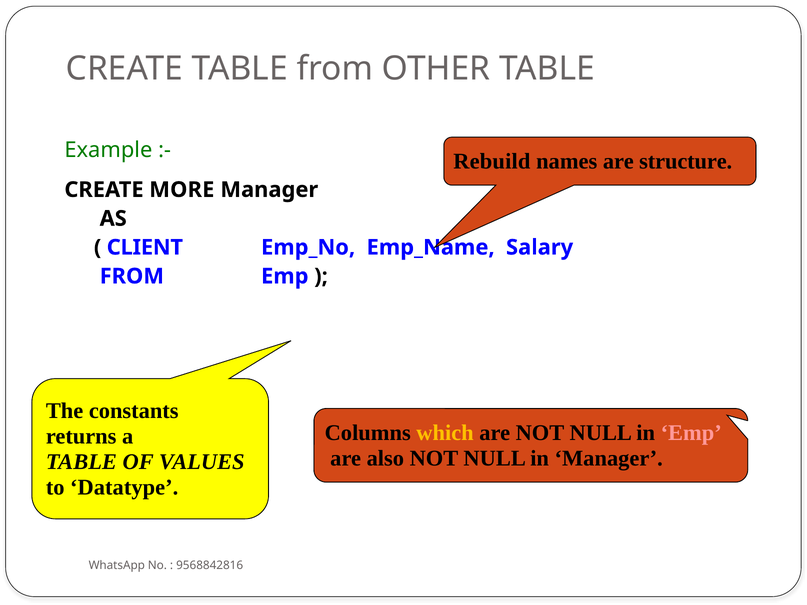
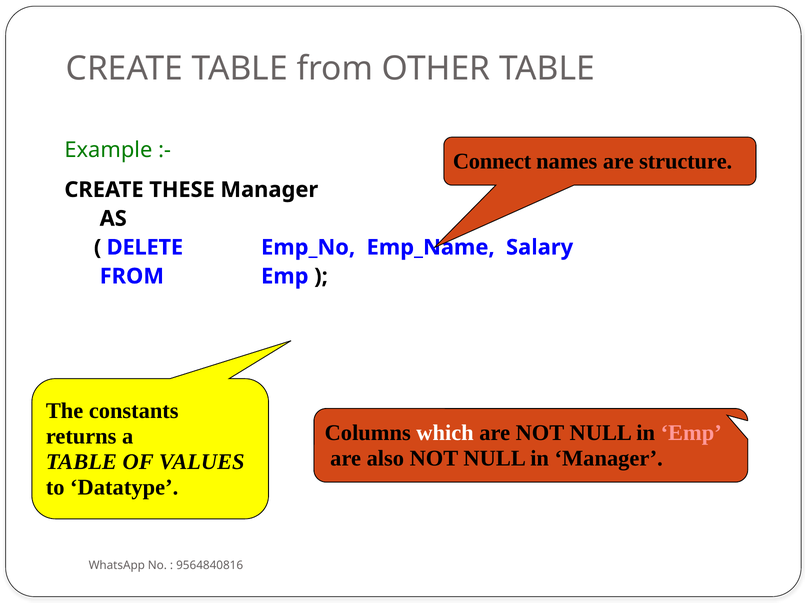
Rebuild: Rebuild -> Connect
MORE: MORE -> THESE
CLIENT: CLIENT -> DELETE
which colour: yellow -> white
9568842816: 9568842816 -> 9564840816
